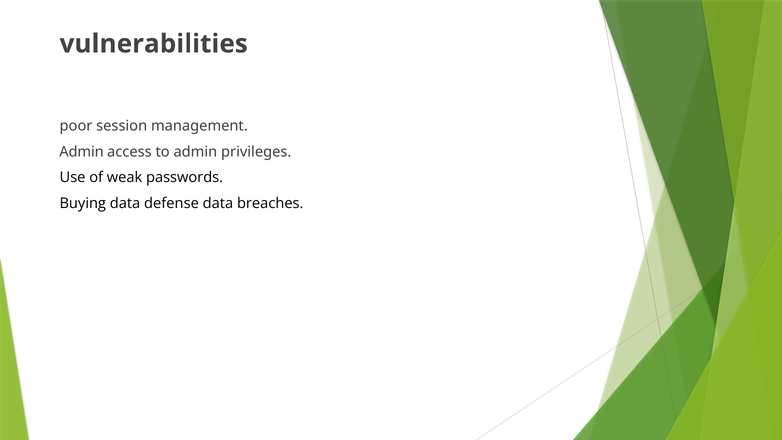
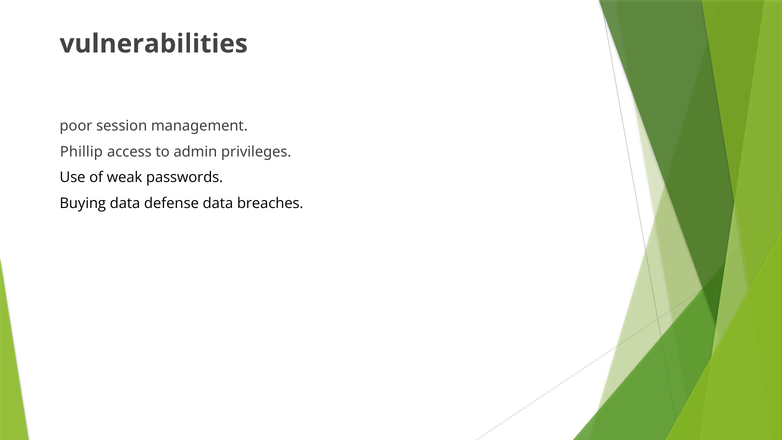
Admin at (82, 152): Admin -> Phillip
